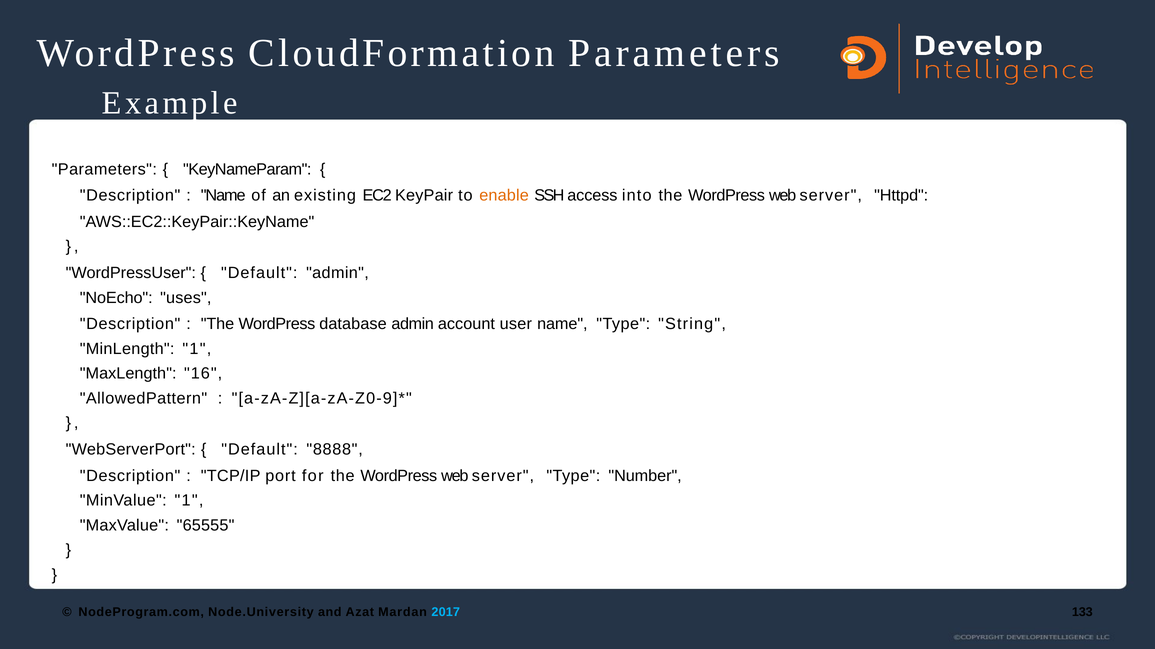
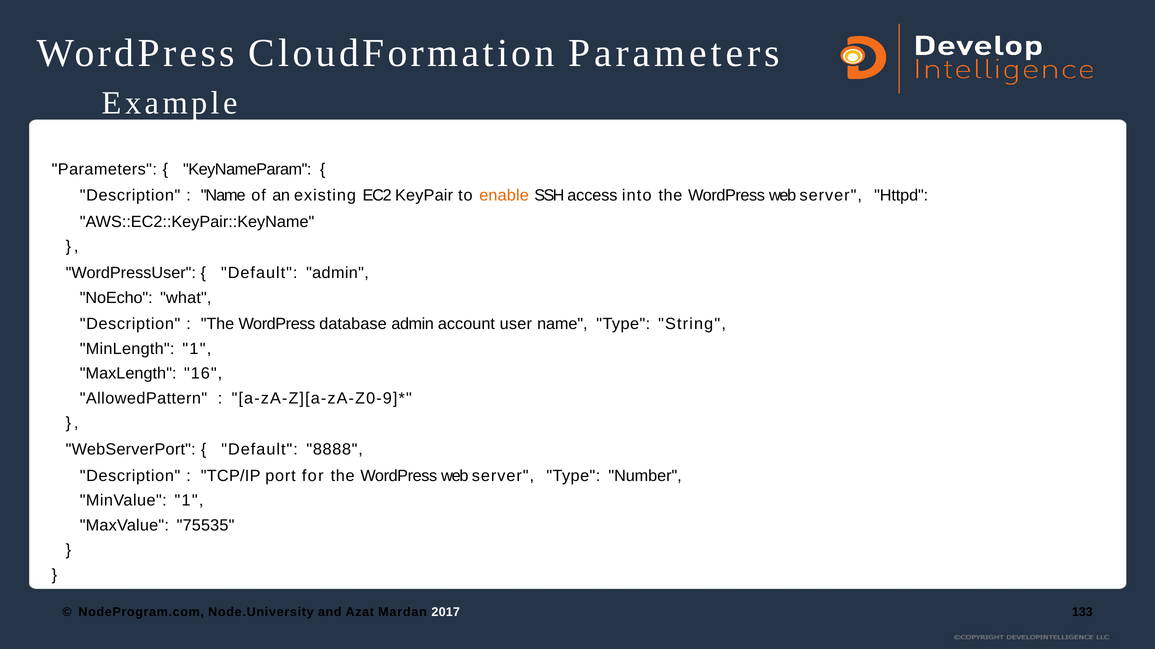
uses: uses -> what
65555: 65555 -> 75535
2017 colour: light blue -> white
